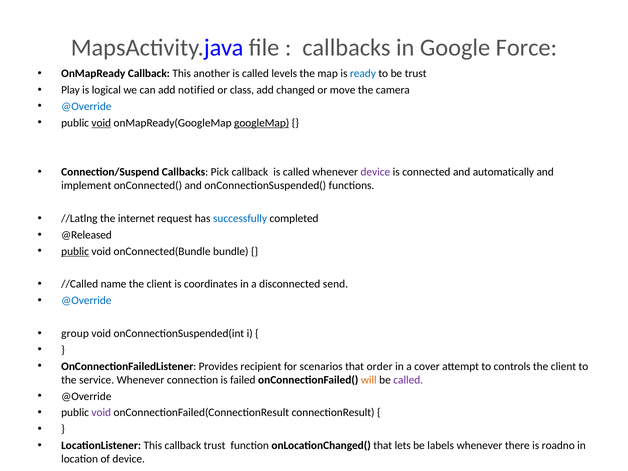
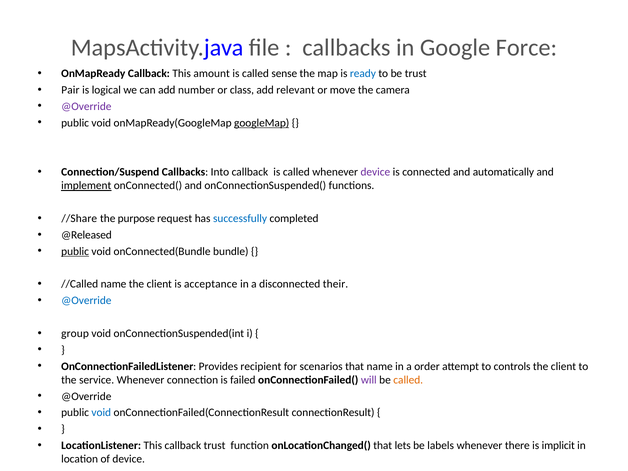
another: another -> amount
levels: levels -> sense
Play: Play -> Pair
notified: notified -> number
changed: changed -> relevant
@Override at (86, 106) colour: blue -> purple
void at (101, 123) underline: present -> none
Pick: Pick -> Into
implement underline: none -> present
//Latlng: //Latlng -> //Share
internet: internet -> purpose
coordinates: coordinates -> acceptance
send: send -> their
that order: order -> name
cover: cover -> order
will colour: orange -> purple
called at (408, 380) colour: purple -> orange
void at (101, 413) colour: purple -> blue
roadno: roadno -> implicit
